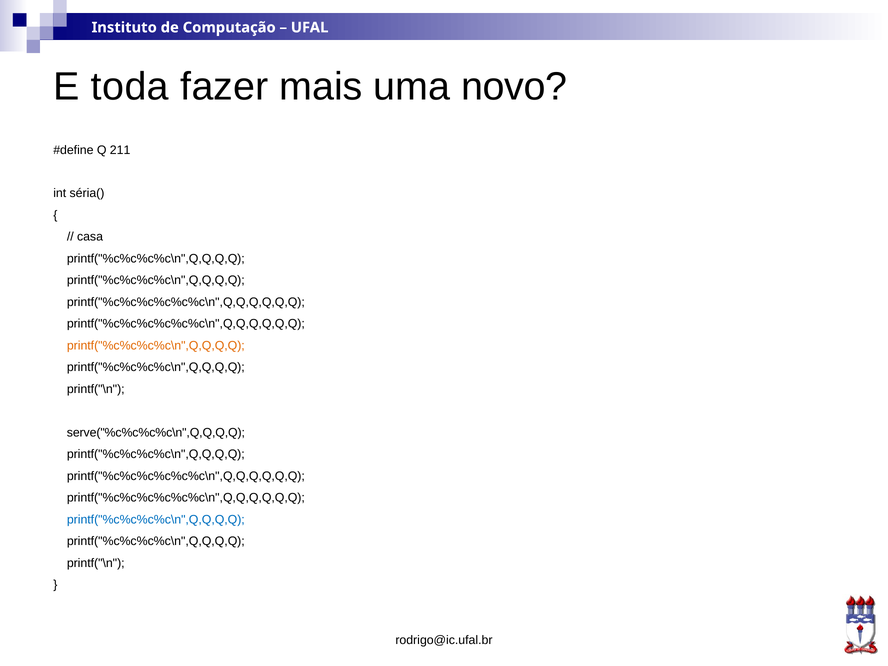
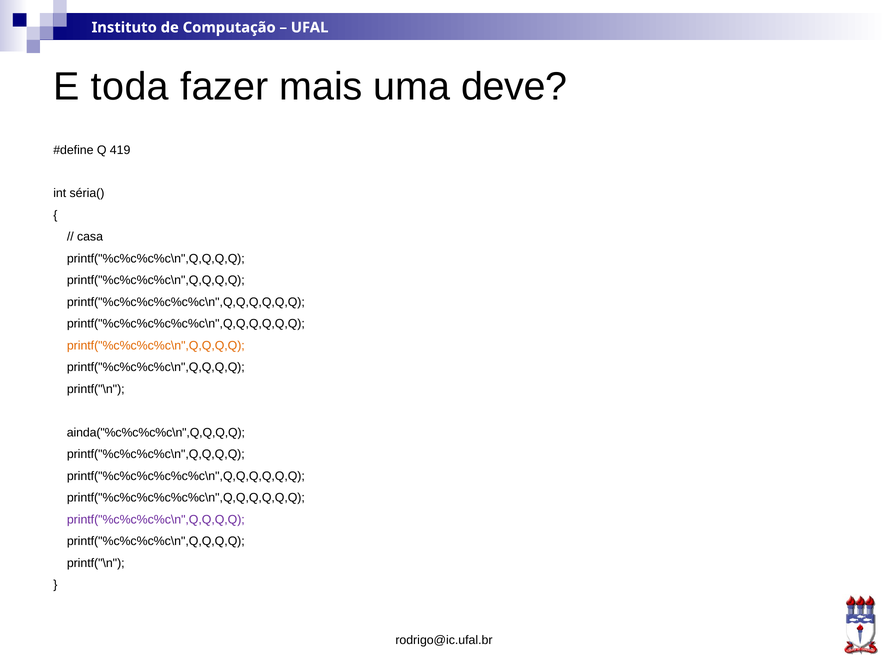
novo: novo -> deve
211: 211 -> 419
serve("%c%c%c%c\n",Q,Q,Q,Q: serve("%c%c%c%c\n",Q,Q,Q,Q -> ainda("%c%c%c%c\n",Q,Q,Q,Q
printf("%c%c%c%c\n",Q,Q,Q,Q at (156, 520) colour: blue -> purple
